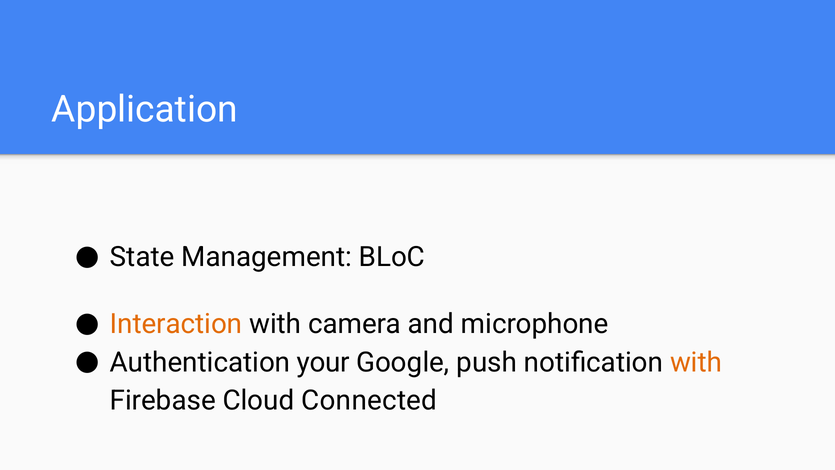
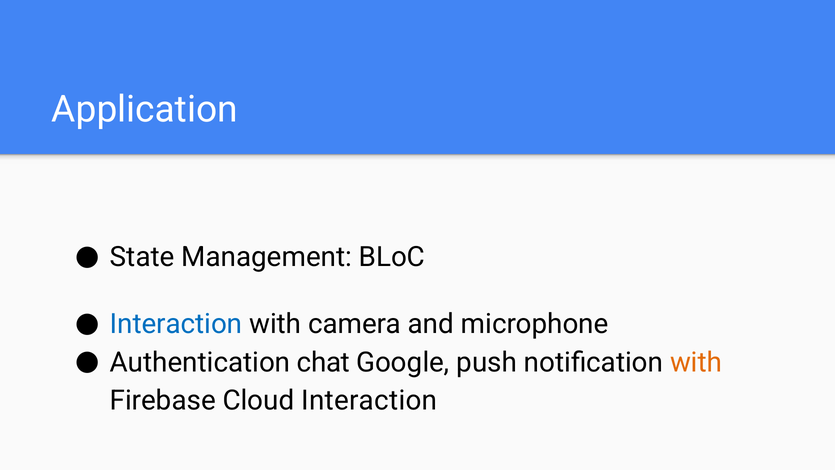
Interaction at (176, 324) colour: orange -> blue
your: your -> chat
Cloud Connected: Connected -> Interaction
